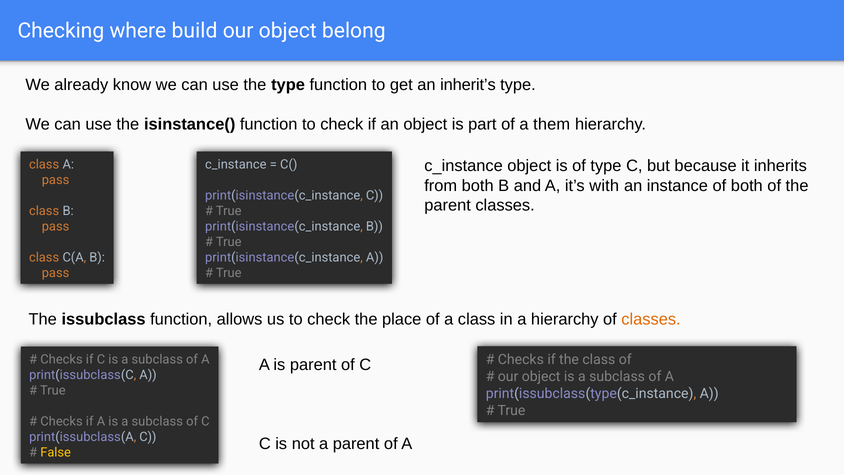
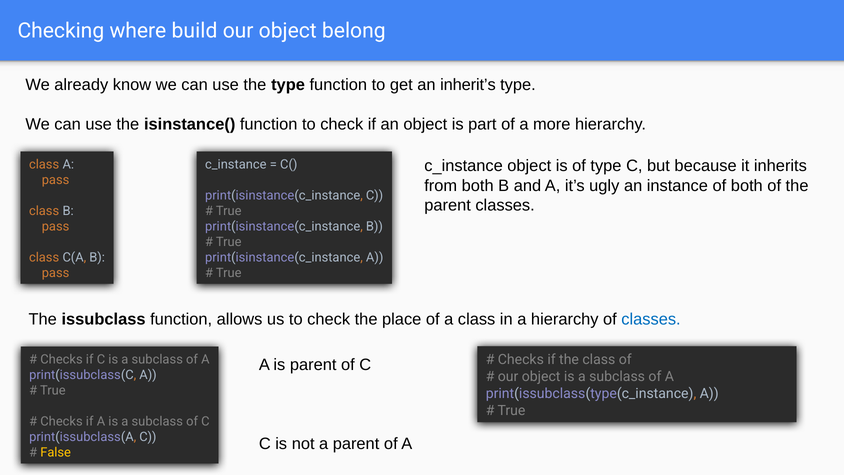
them: them -> more
with: with -> ugly
classes at (651, 319) colour: orange -> blue
